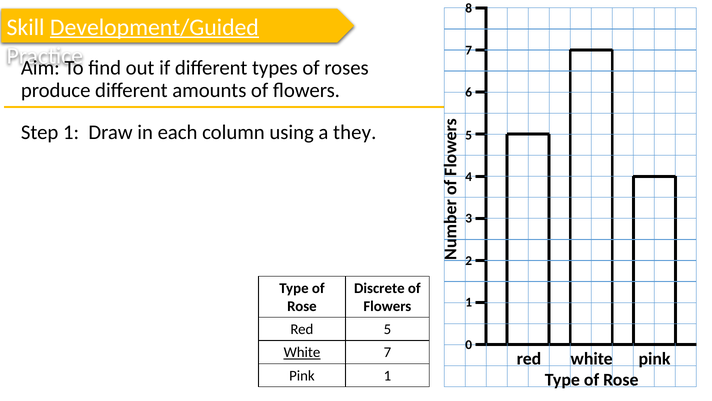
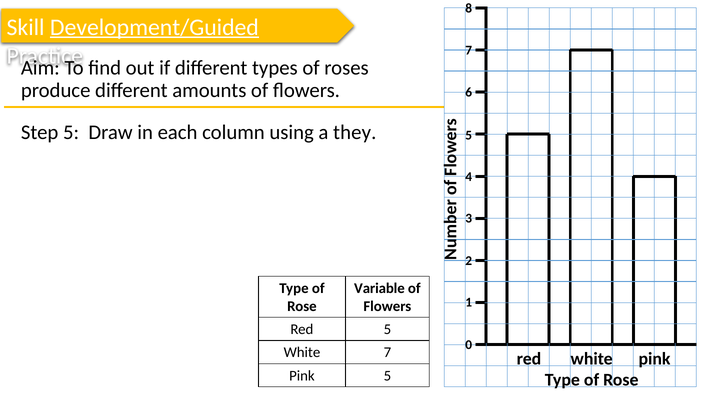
Step 1: 1 -> 5
Discrete: Discrete -> Variable
White at (302, 352) underline: present -> none
Pink 1: 1 -> 5
